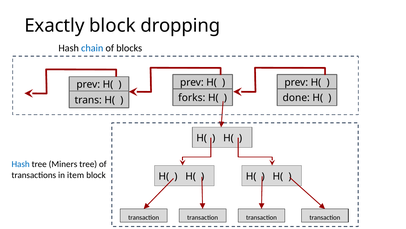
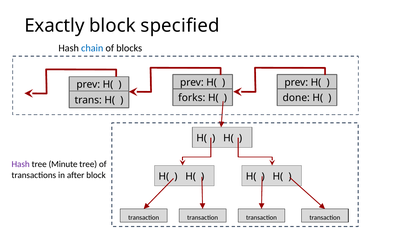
dropping: dropping -> specified
Hash at (21, 164) colour: blue -> purple
Miners: Miners -> Minute
item: item -> after
